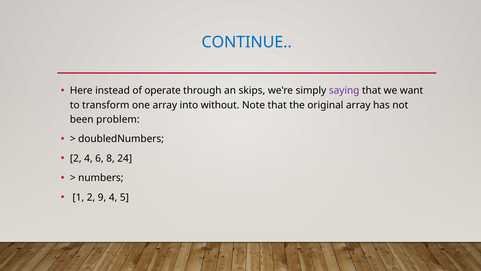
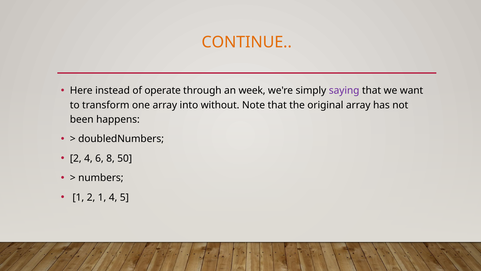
CONTINUE colour: blue -> orange
skips: skips -> week
problem: problem -> happens
24: 24 -> 50
2 9: 9 -> 1
